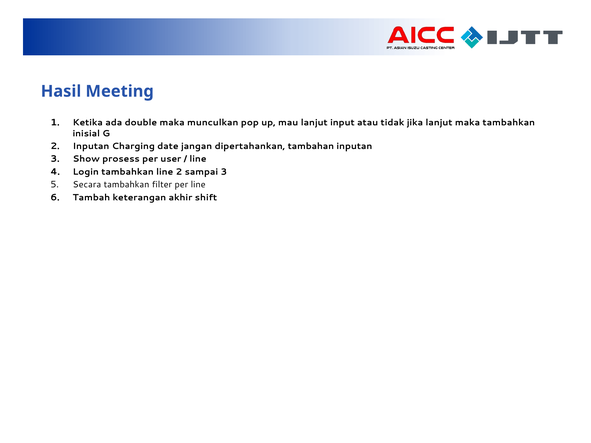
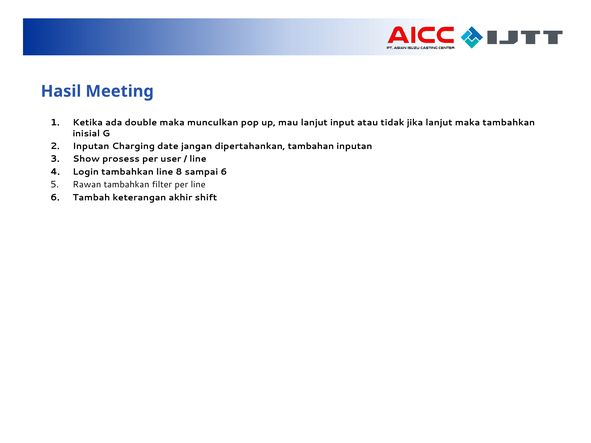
line 2: 2 -> 8
sampai 3: 3 -> 6
Secara: Secara -> Rawan
